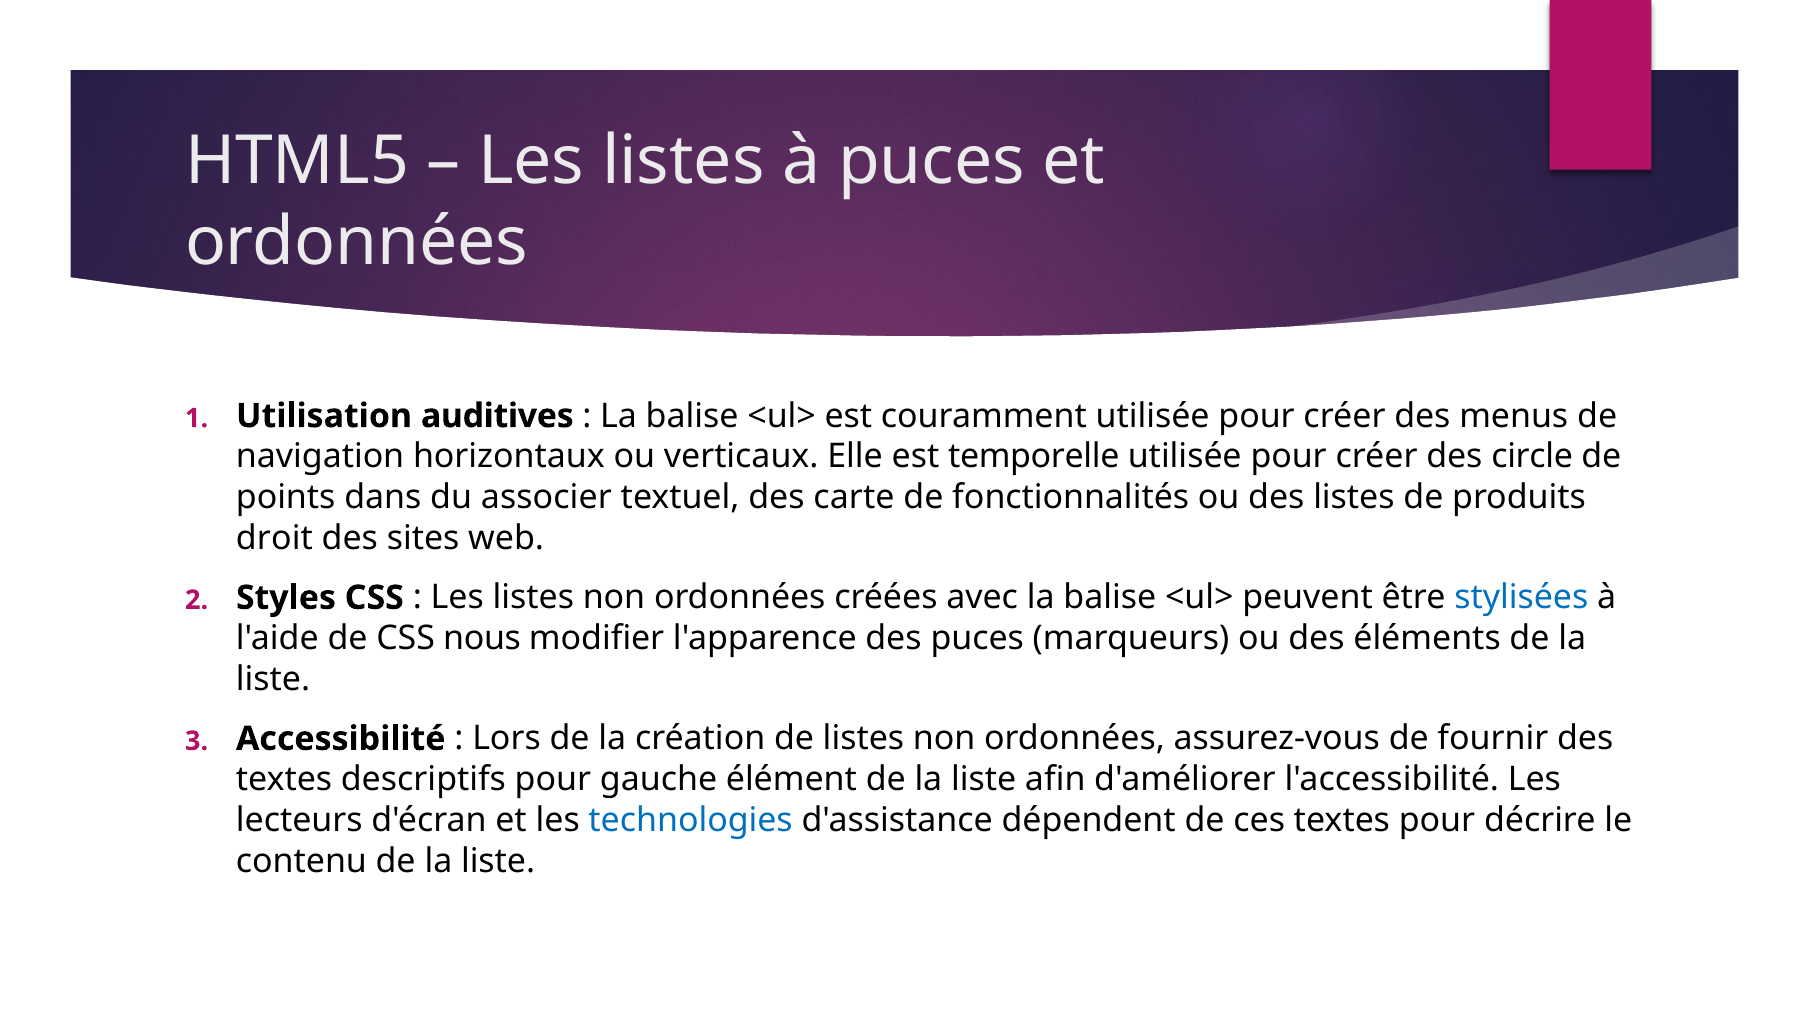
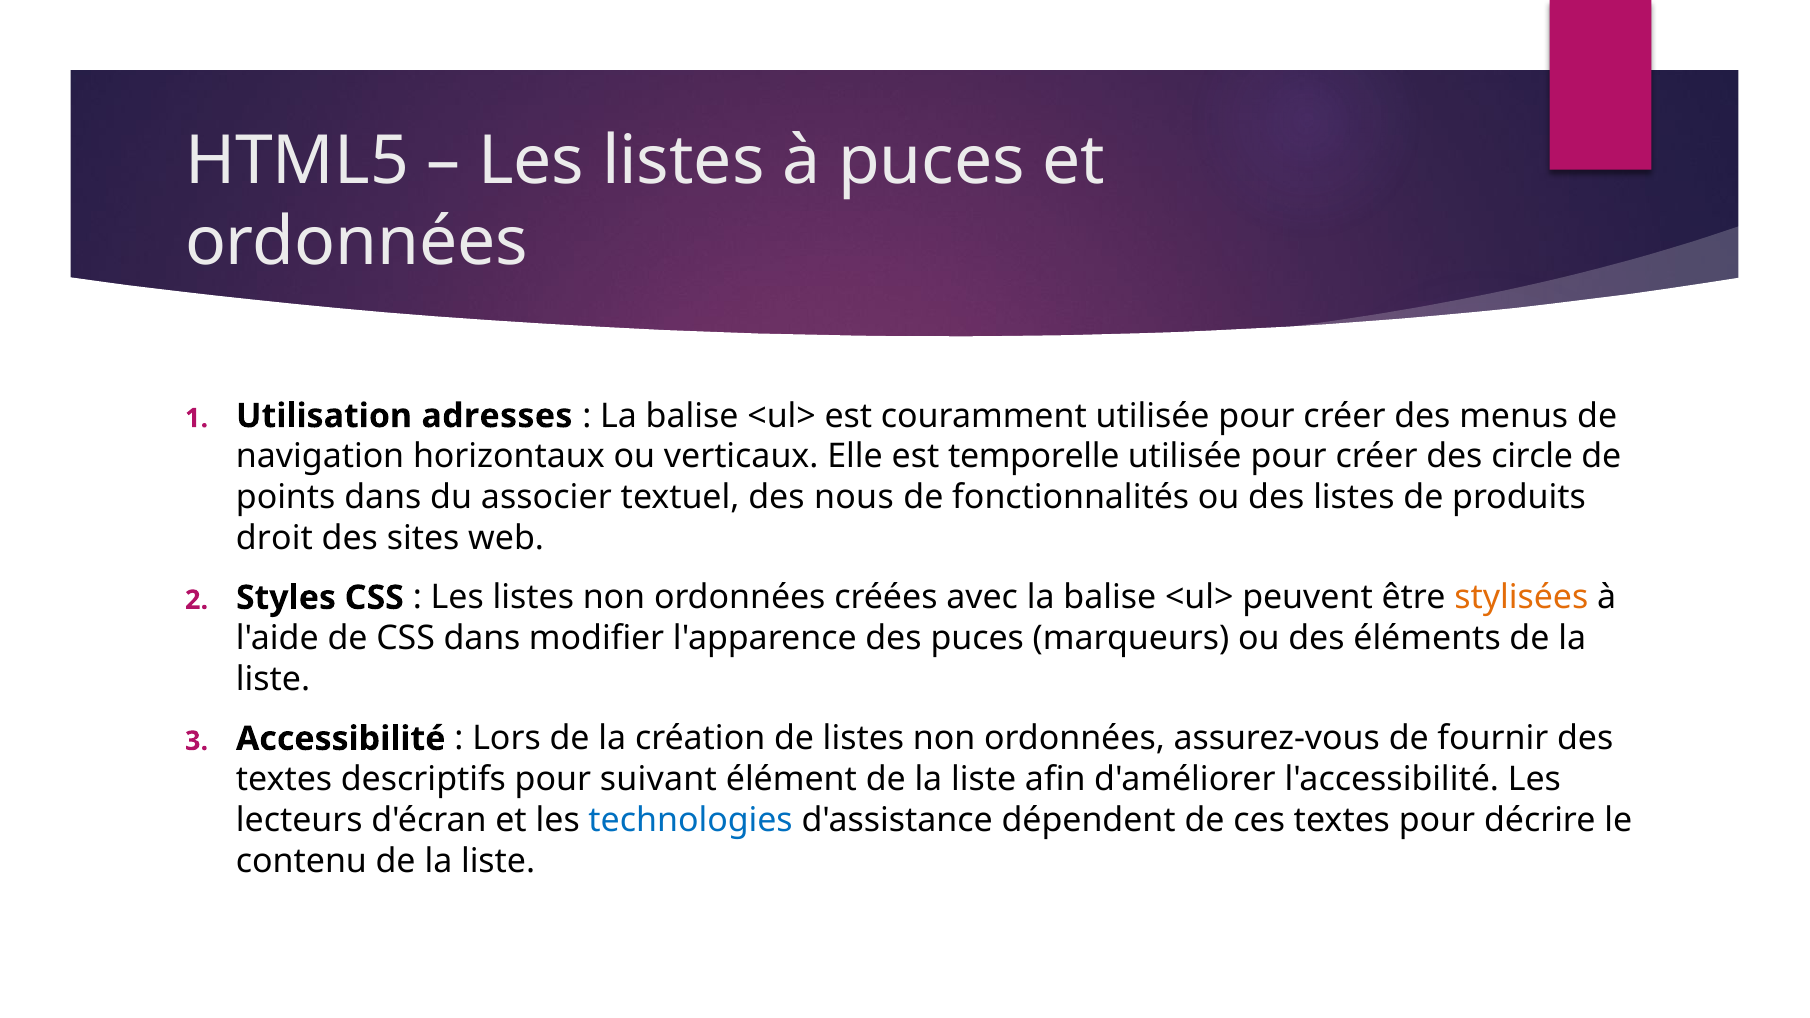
auditives: auditives -> adresses
carte: carte -> nous
stylisées colour: blue -> orange
CSS nous: nous -> dans
gauche: gauche -> suivant
